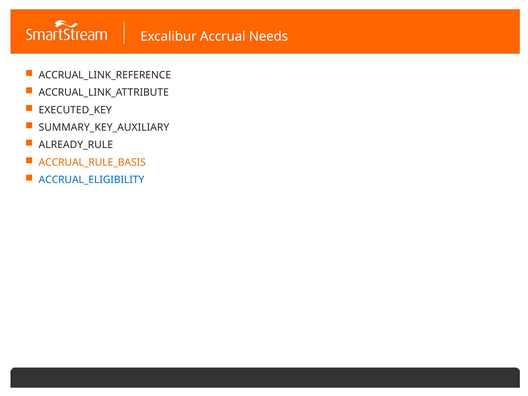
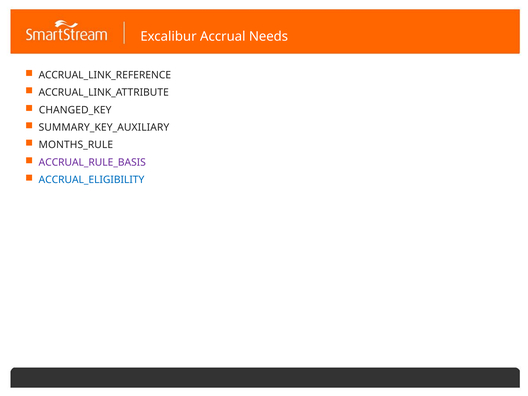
EXECUTED_KEY: EXECUTED_KEY -> CHANGED_KEY
ALREADY_RULE: ALREADY_RULE -> MONTHS_RULE
ACCRUAL_RULE_BASIS colour: orange -> purple
